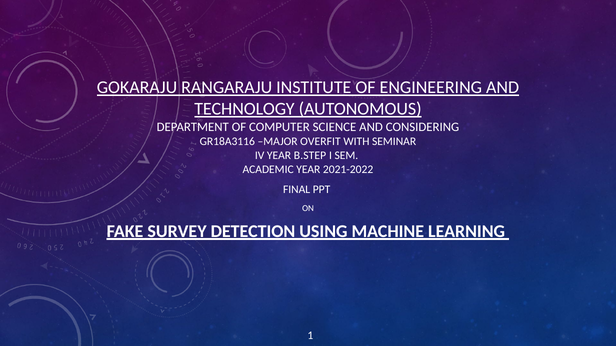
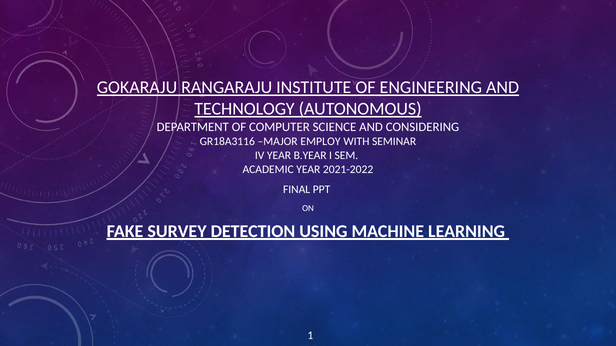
OVERFIT: OVERFIT -> EMPLOY
B.STEP: B.STEP -> B.YEAR
